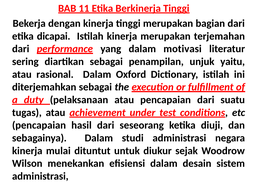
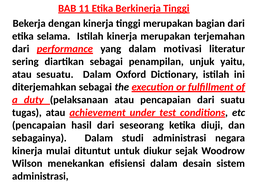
dicapai: dicapai -> selama
rasional: rasional -> sesuatu
